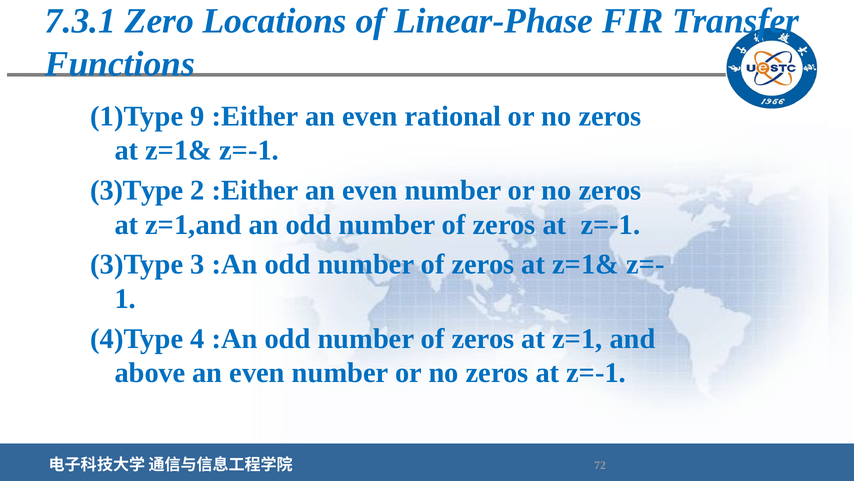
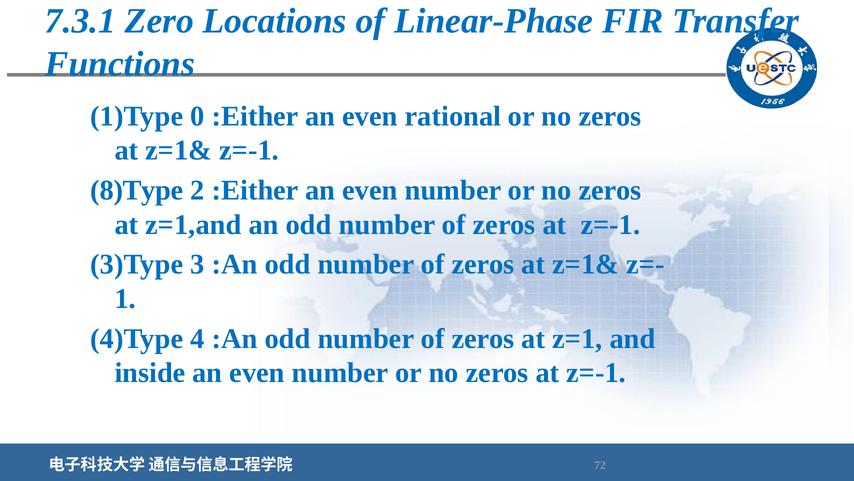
9: 9 -> 0
3)Type at (137, 190): 3)Type -> 8)Type
above: above -> inside
